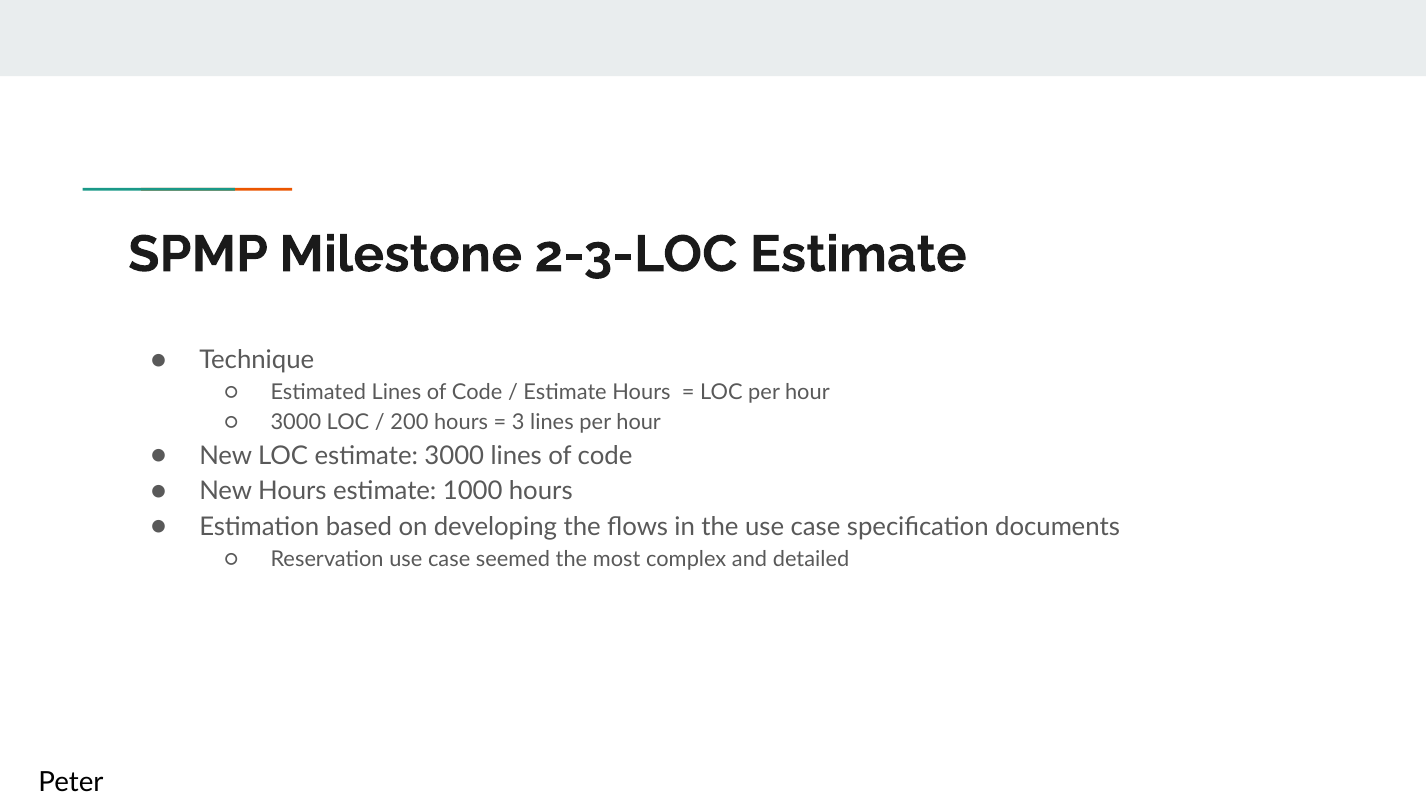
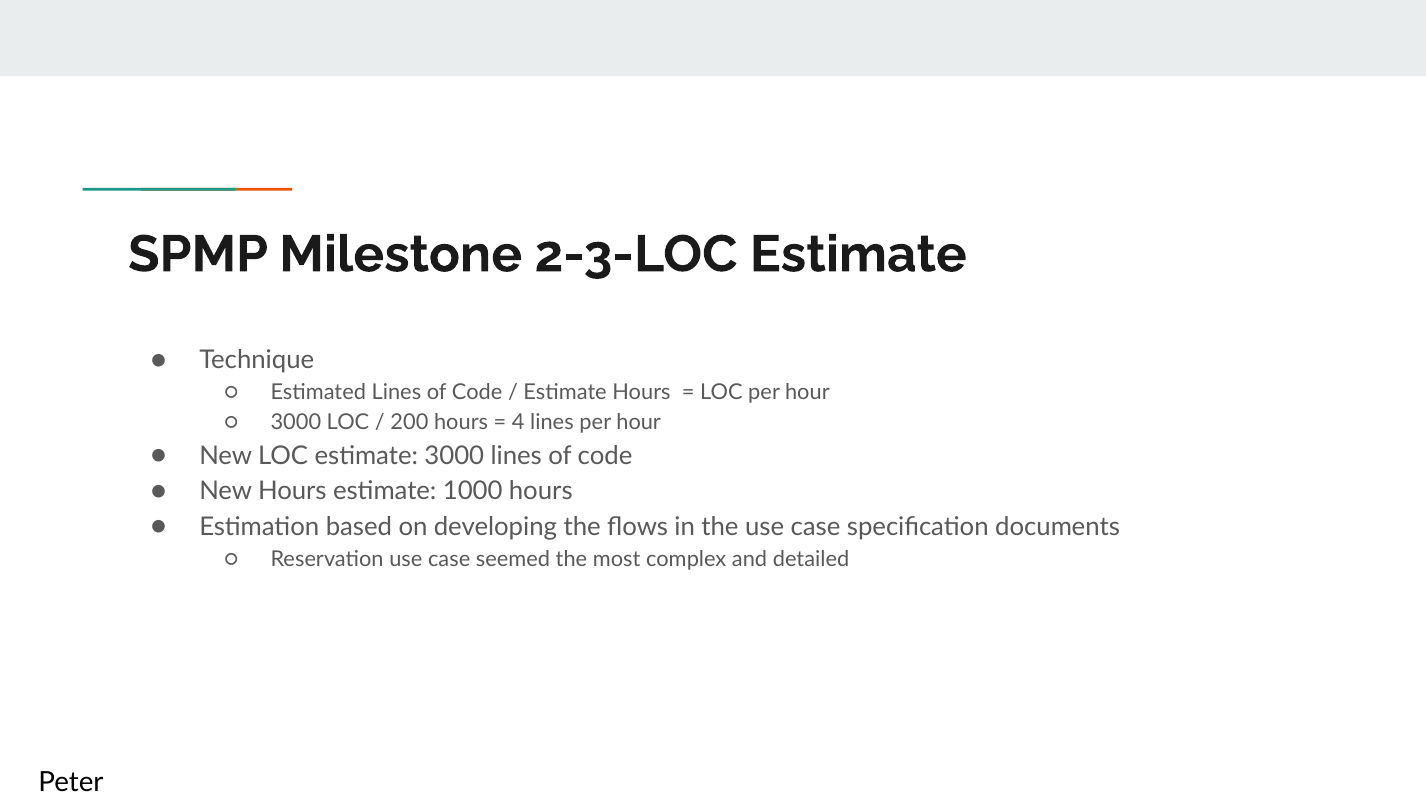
3: 3 -> 4
